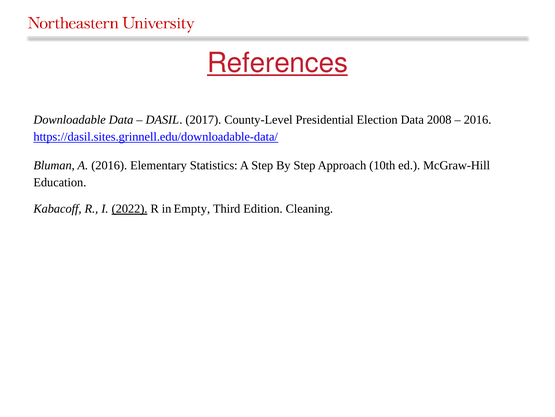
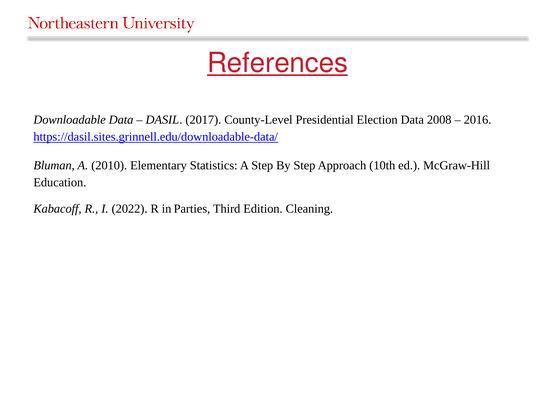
A 2016: 2016 -> 2010
2022 underline: present -> none
Empty: Empty -> Parties
